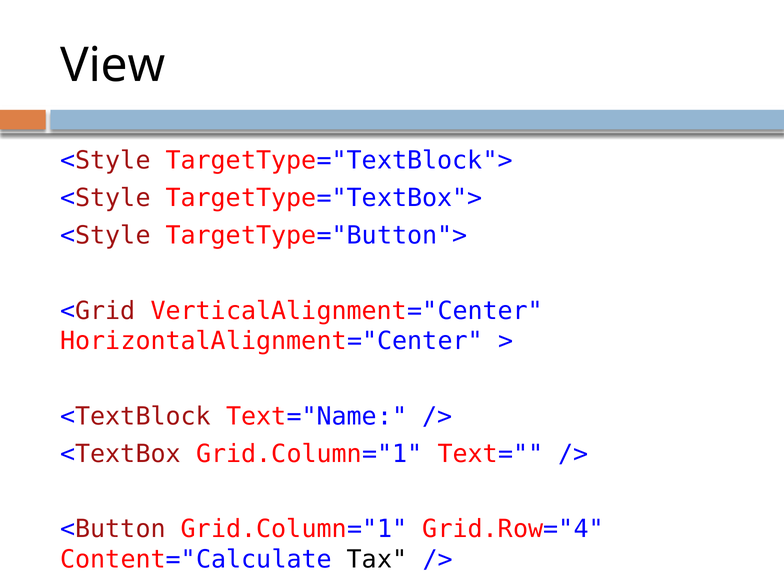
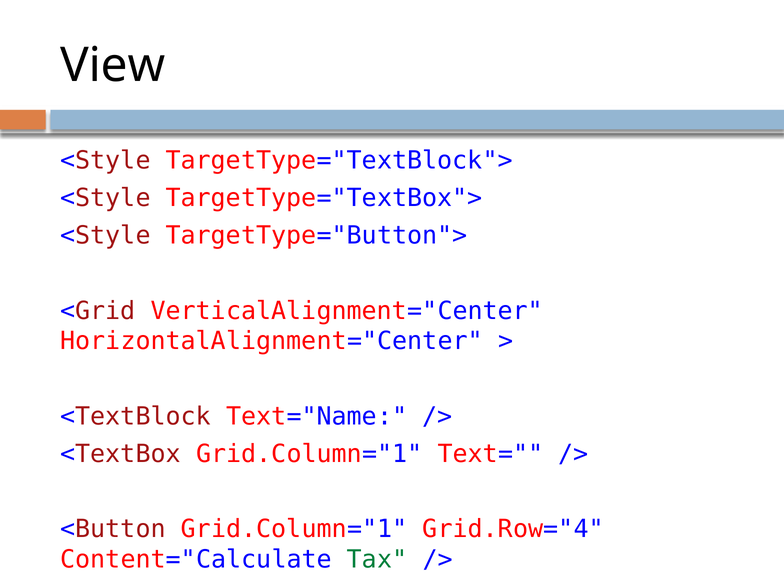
Tax colour: black -> green
